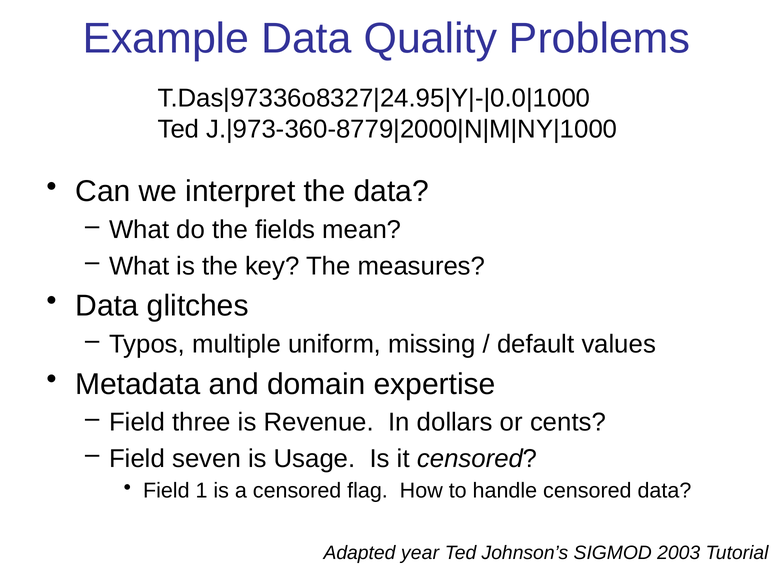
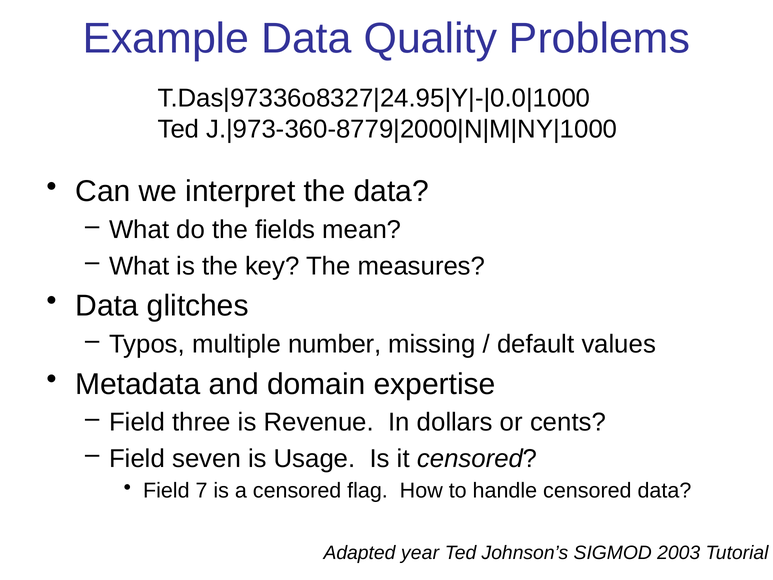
uniform: uniform -> number
1: 1 -> 7
